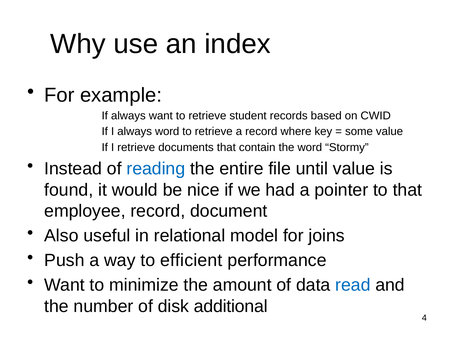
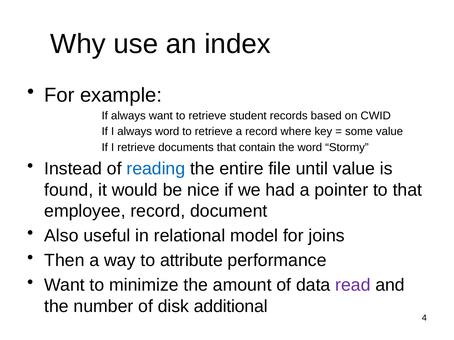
Push: Push -> Then
efficient: efficient -> attribute
read colour: blue -> purple
